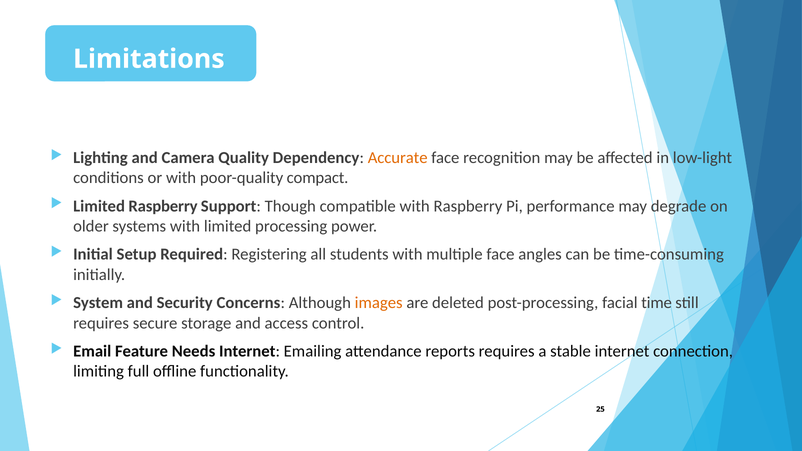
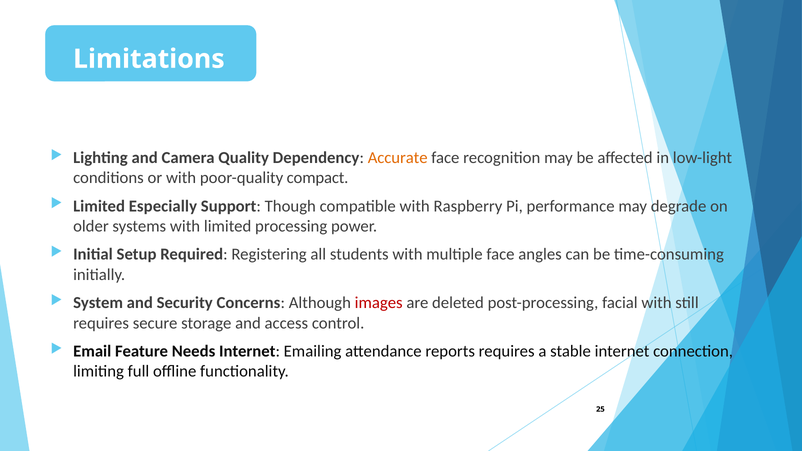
Limited Raspberry: Raspberry -> Especially
images colour: orange -> red
facial time: time -> with
